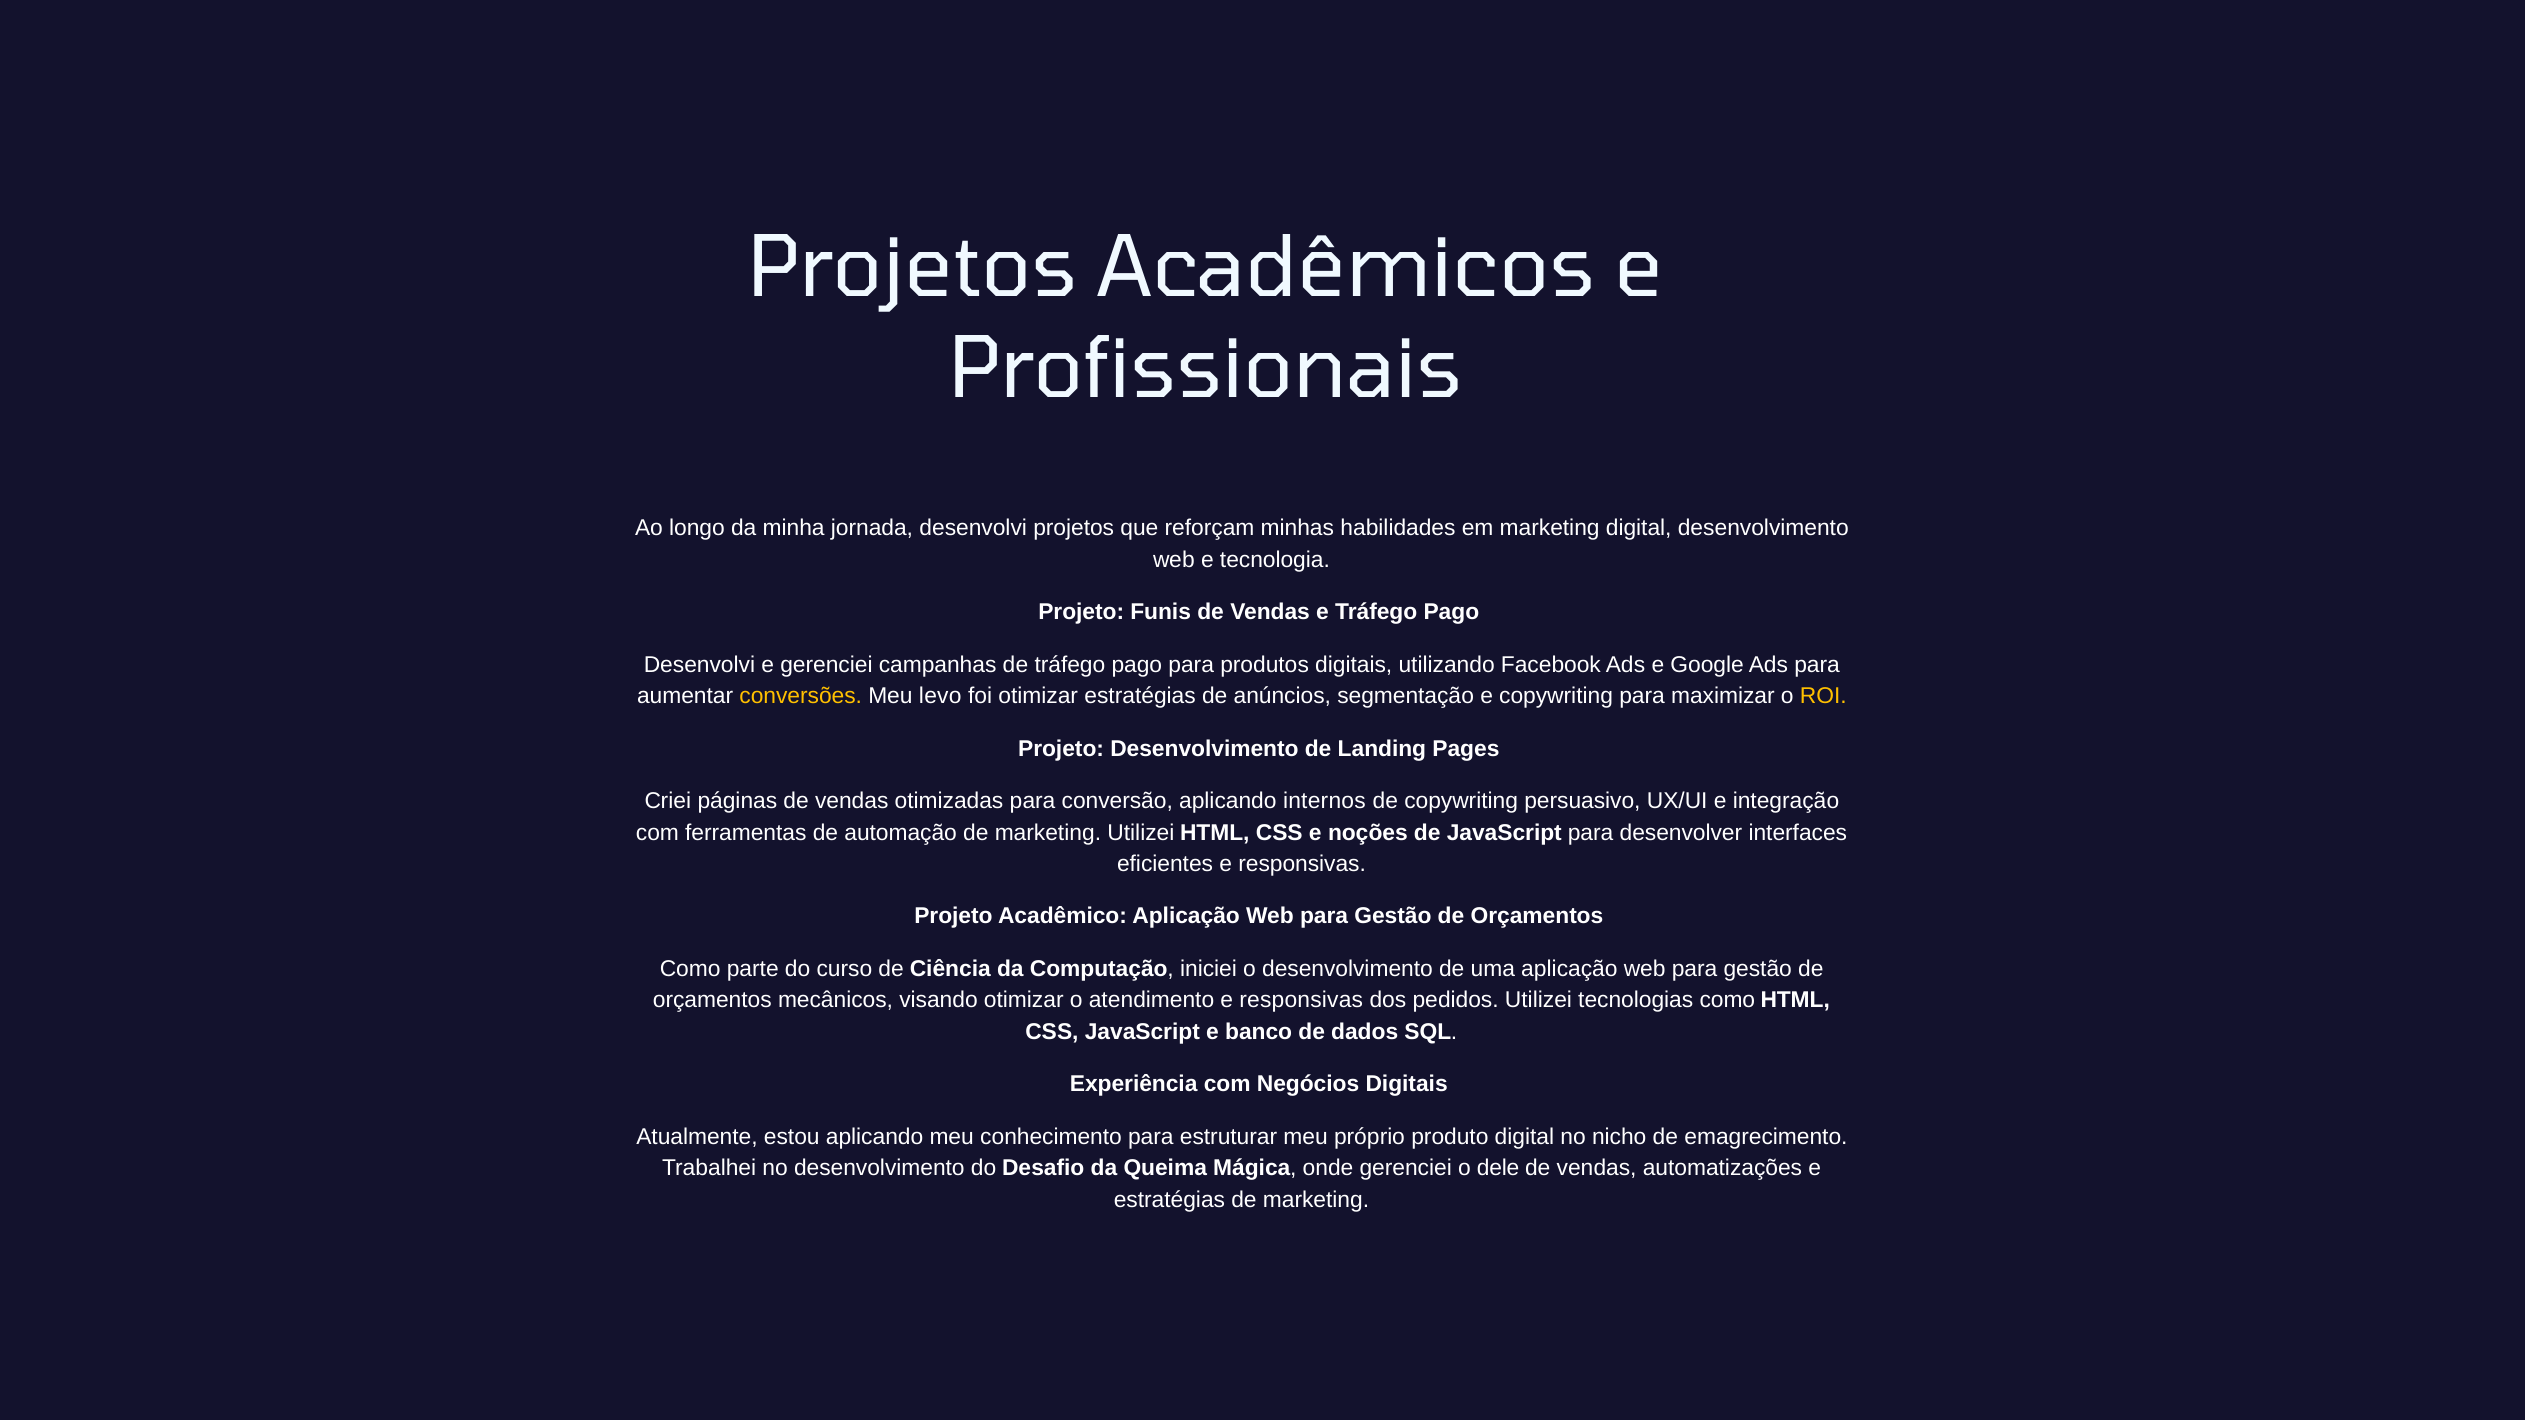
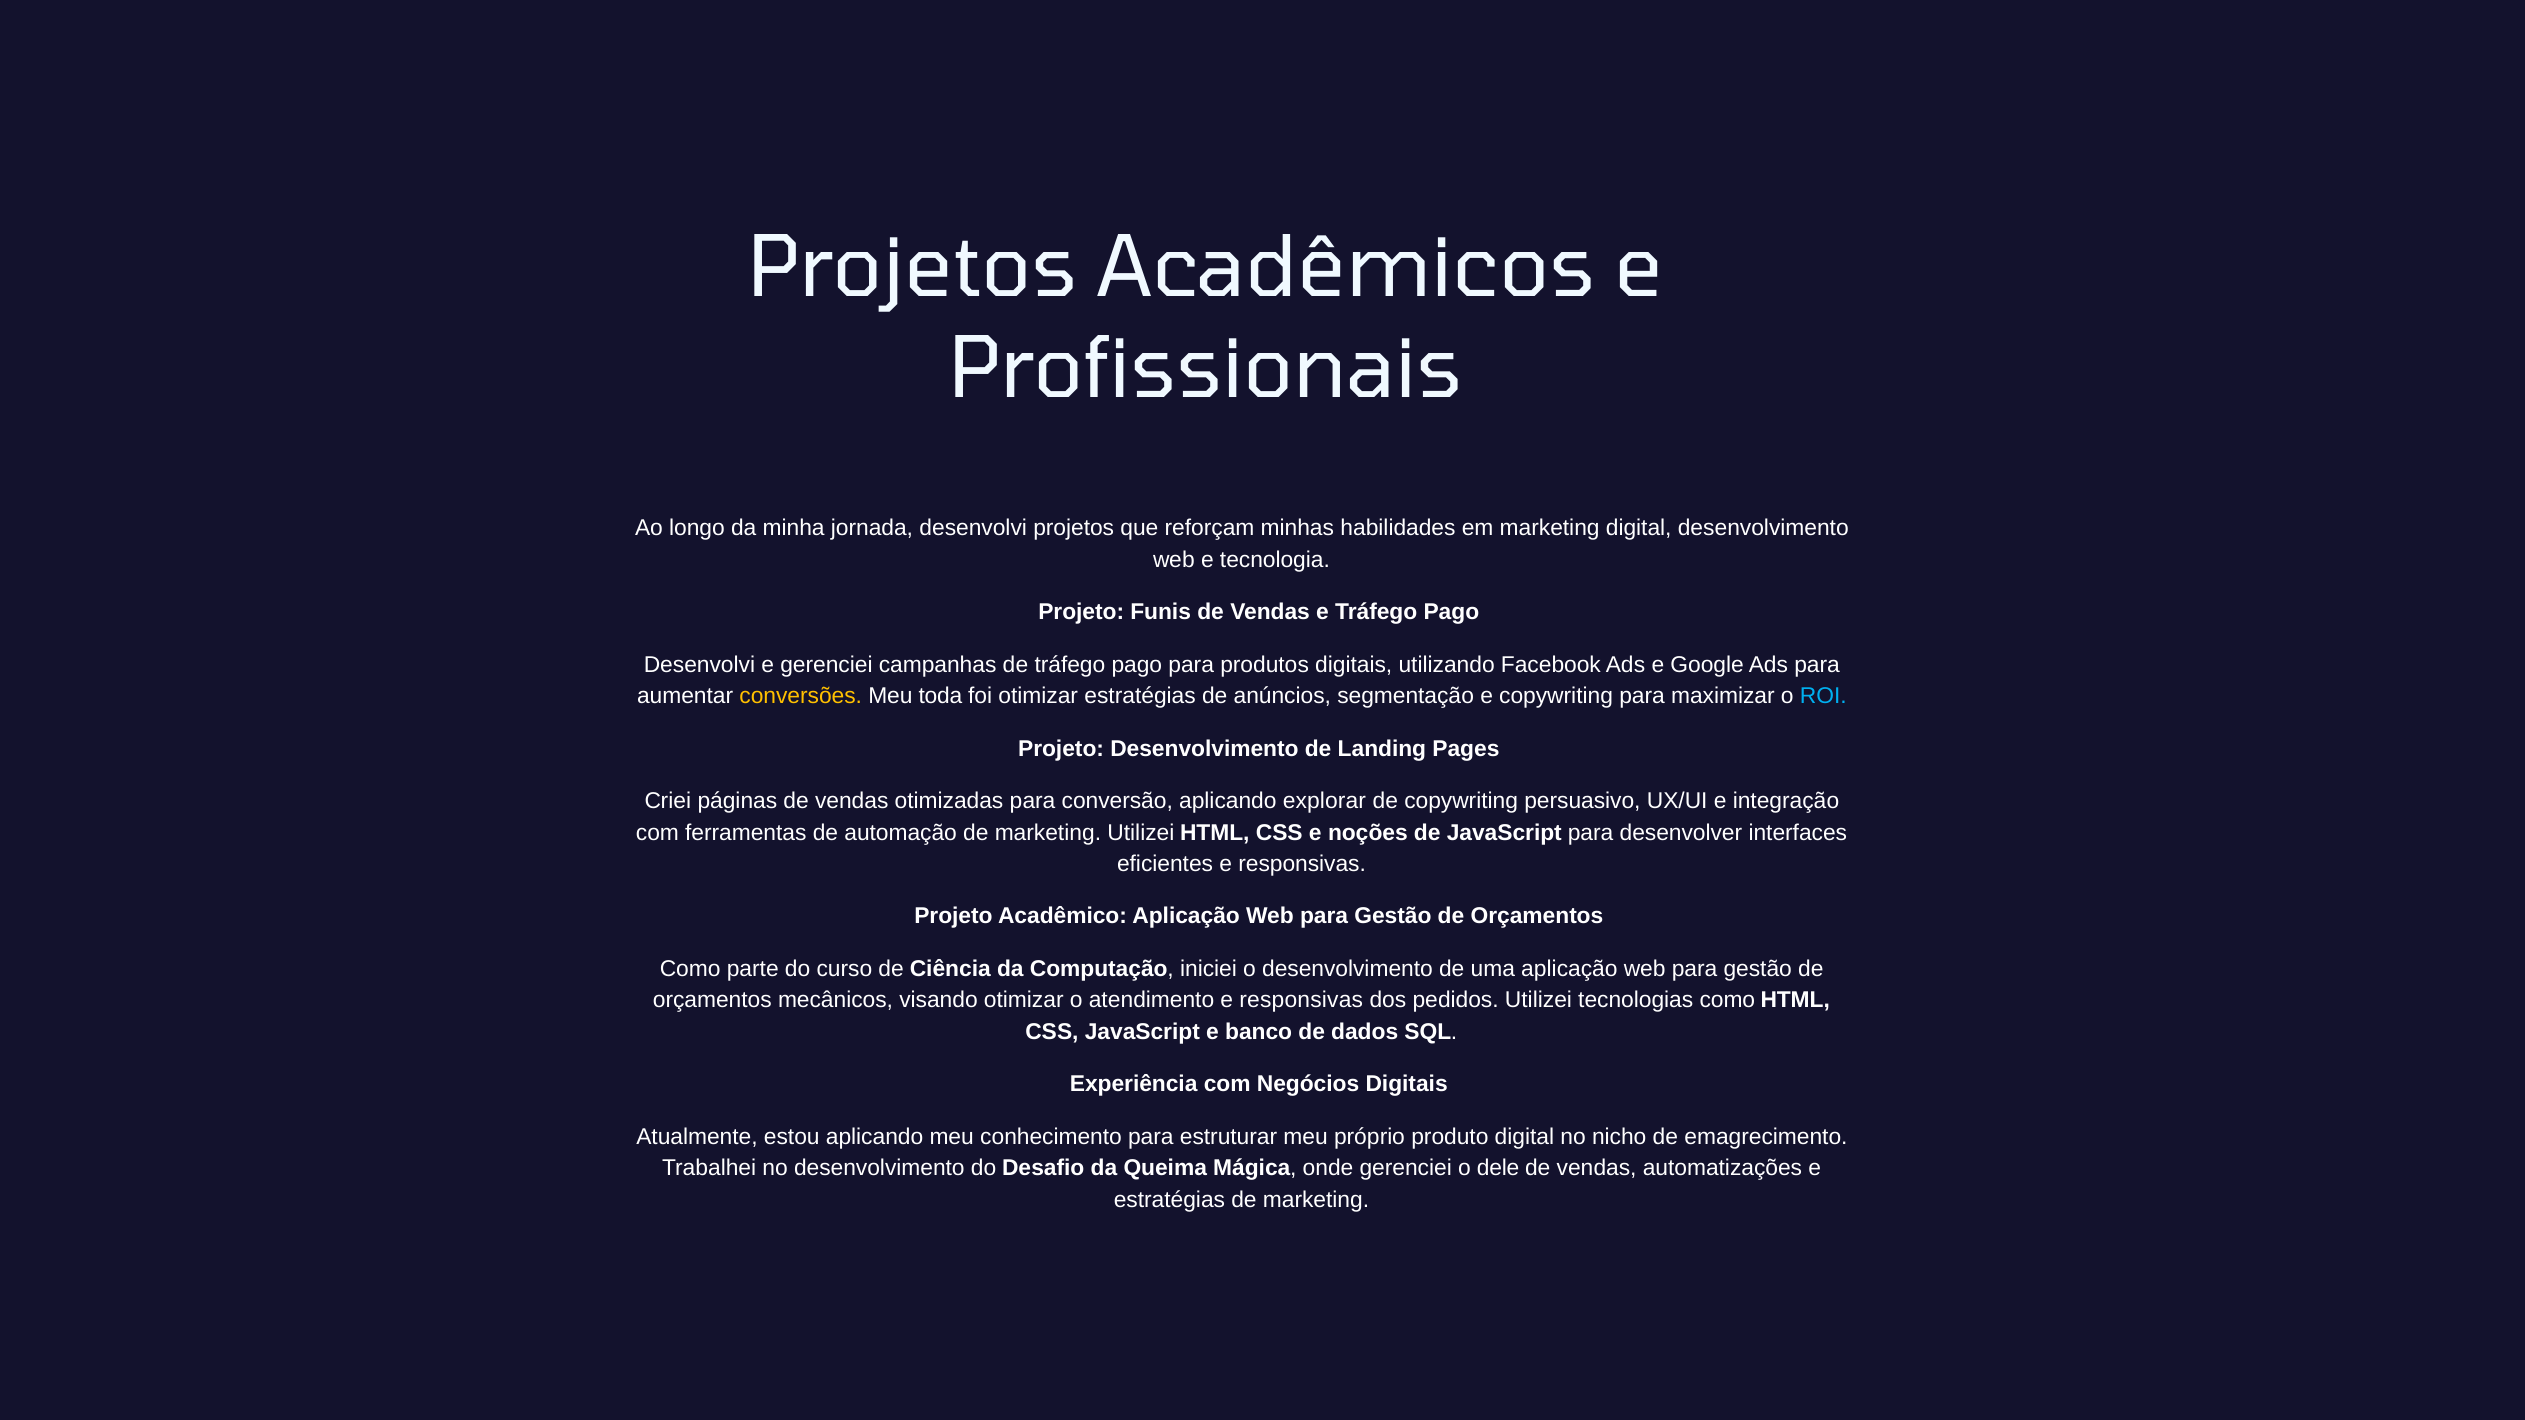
levo: levo -> toda
ROI colour: yellow -> light blue
internos: internos -> explorar
